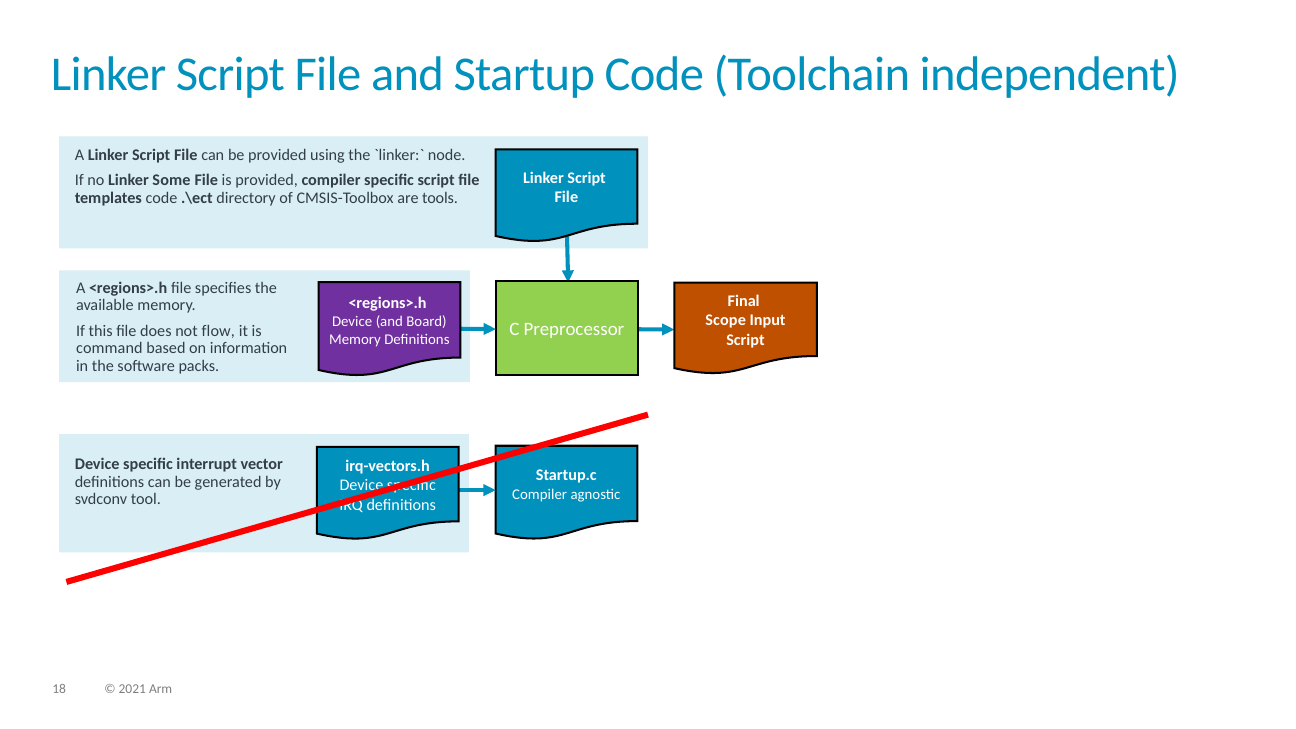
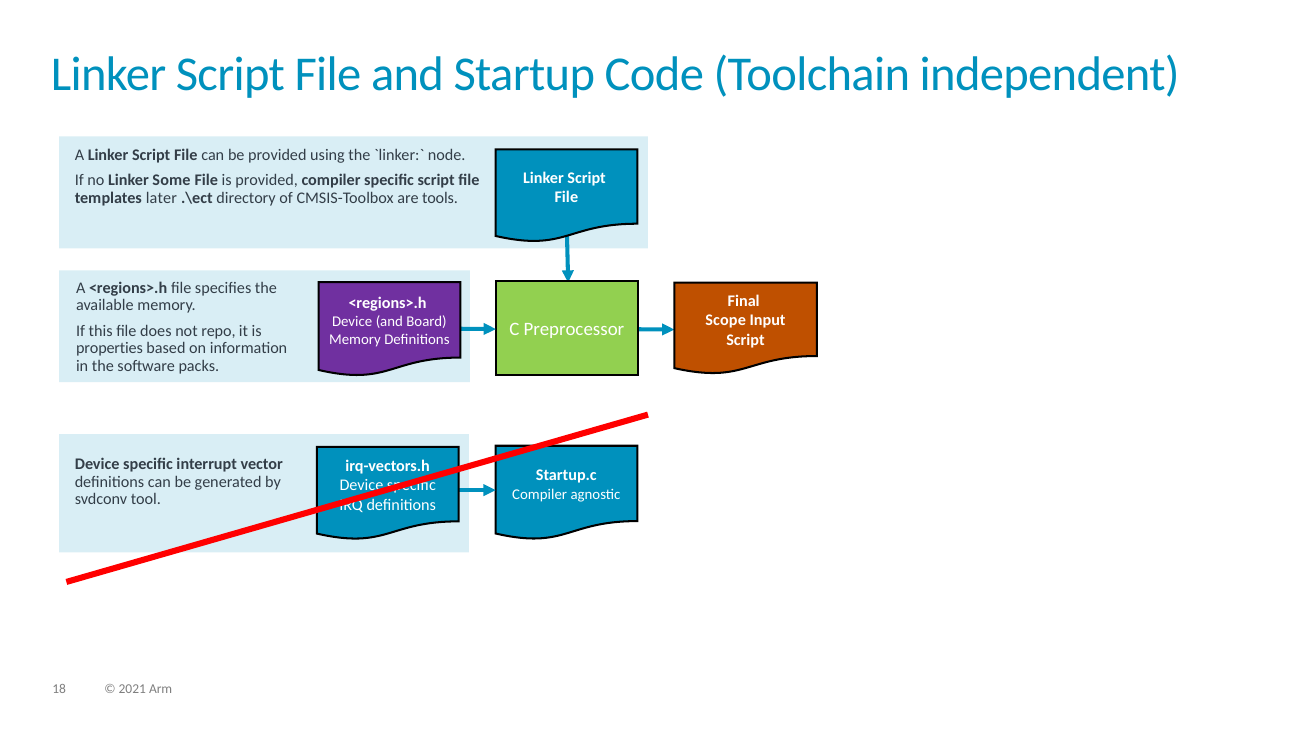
templates code: code -> later
flow: flow -> repo
command: command -> properties
